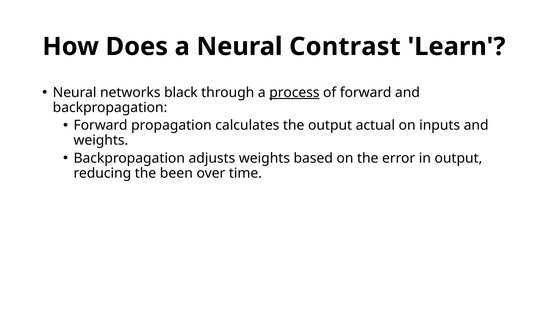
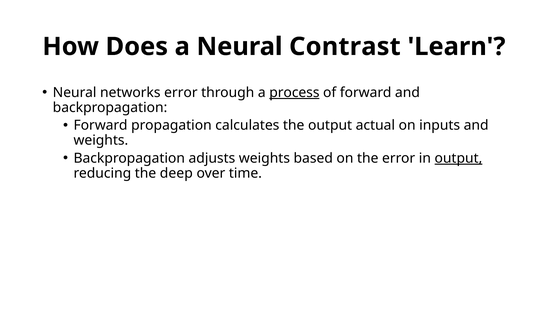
networks black: black -> error
output at (458, 158) underline: none -> present
been: been -> deep
